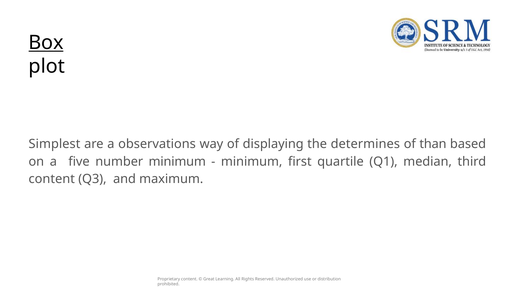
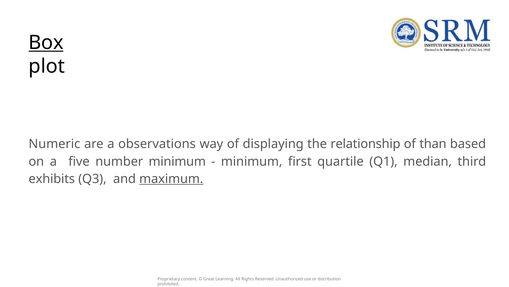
Simplest: Simplest -> Numeric
determines: determines -> relationship
content at (52, 179): content -> exhibits
maximum underline: none -> present
